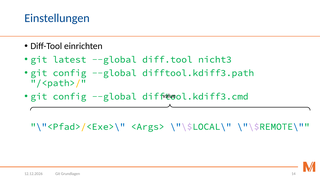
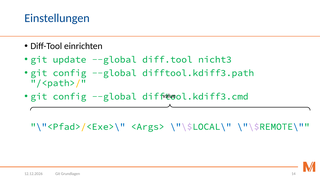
latest: latest -> update
